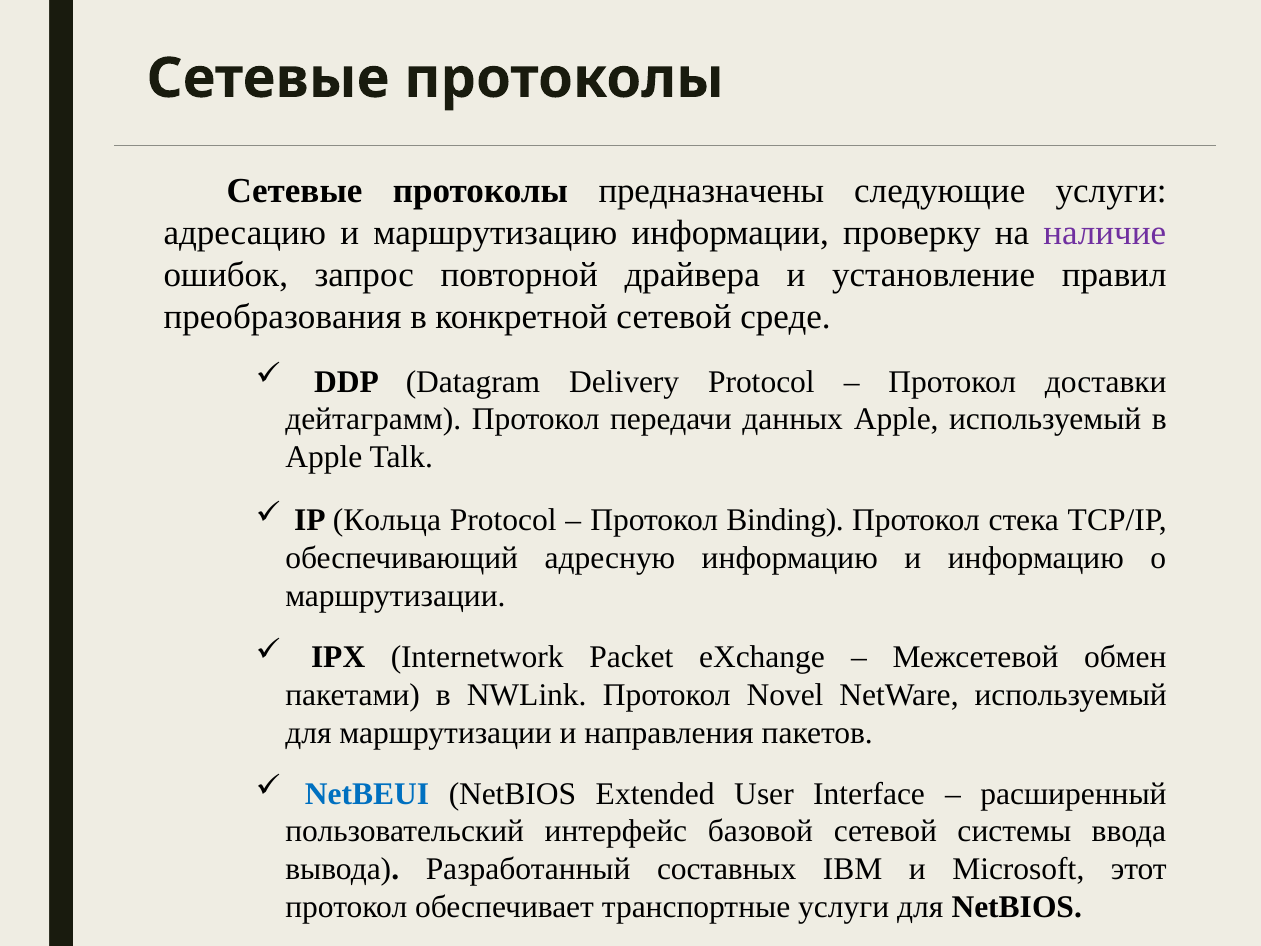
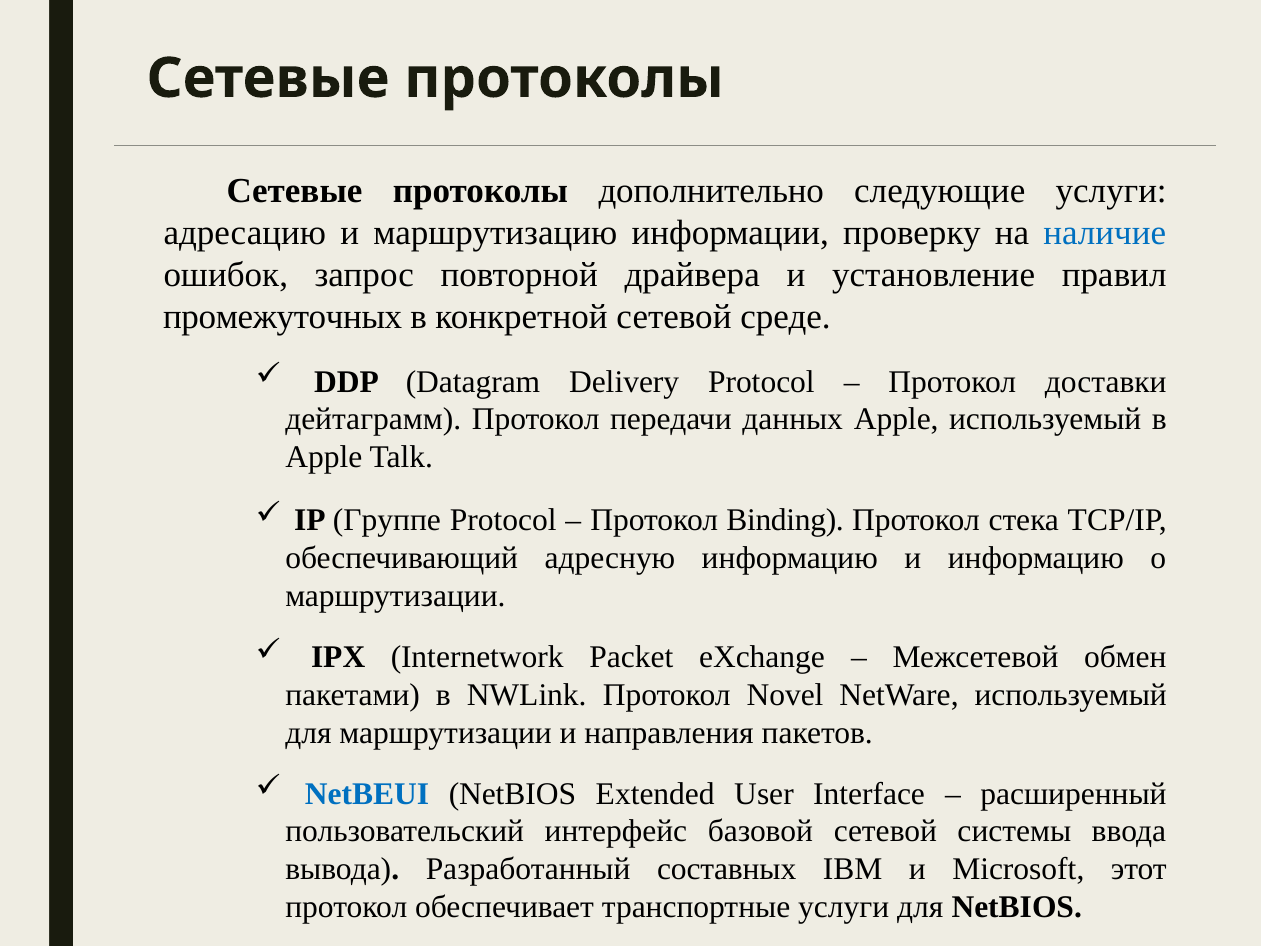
предназначены: предназначены -> дополнительно
наличие colour: purple -> blue
преобразования: преобразования -> промежуточных
Кольца: Кольца -> Группе
